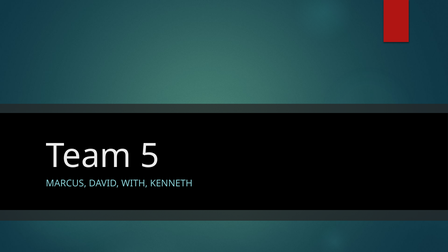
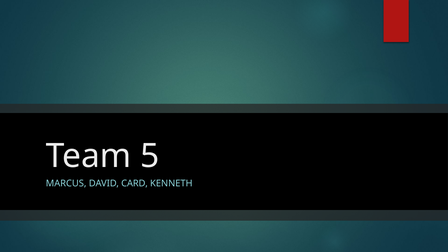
WITH: WITH -> CARD
